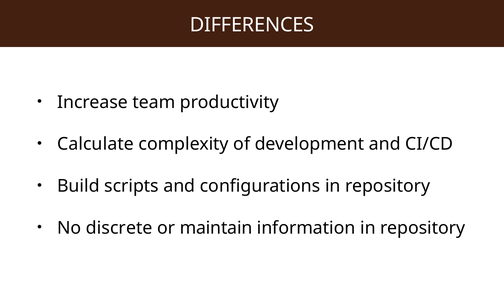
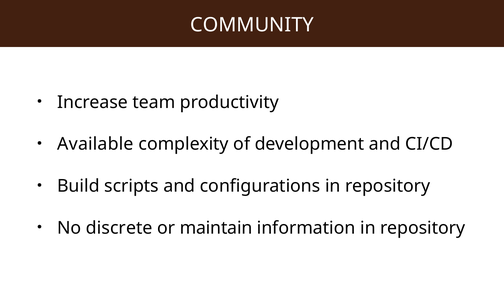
DIFFERENCES: DIFFERENCES -> COMMUNITY
Calculate: Calculate -> Available
